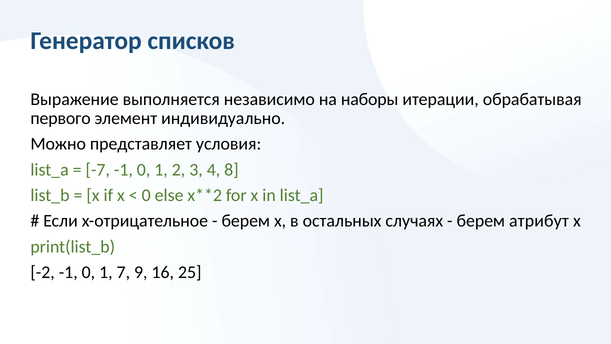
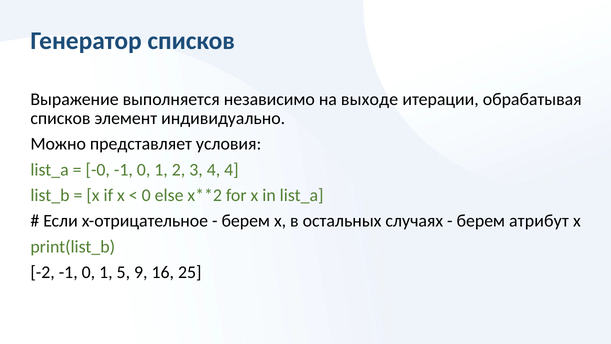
наборы: наборы -> выходе
первого at (61, 118): первого -> списков
-7: -7 -> -0
4 8: 8 -> 4
7: 7 -> 5
